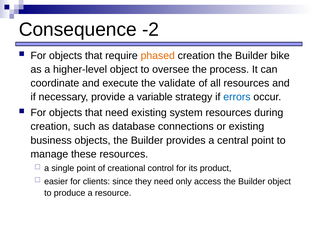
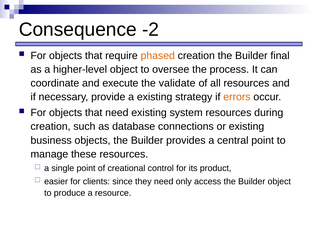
bike: bike -> final
a variable: variable -> existing
errors colour: blue -> orange
